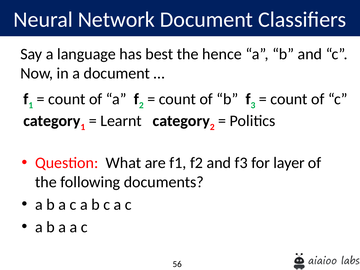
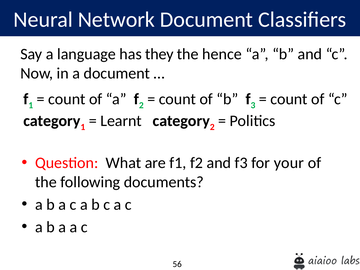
best: best -> they
layer: layer -> your
